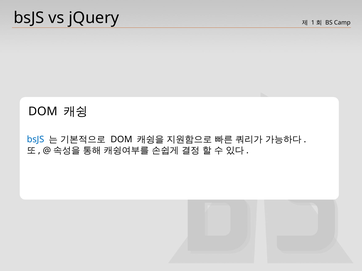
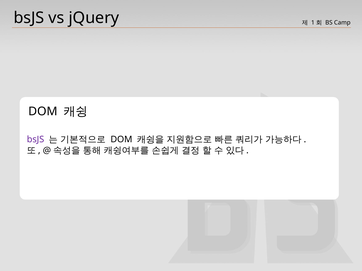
bsJS at (35, 140) colour: blue -> purple
